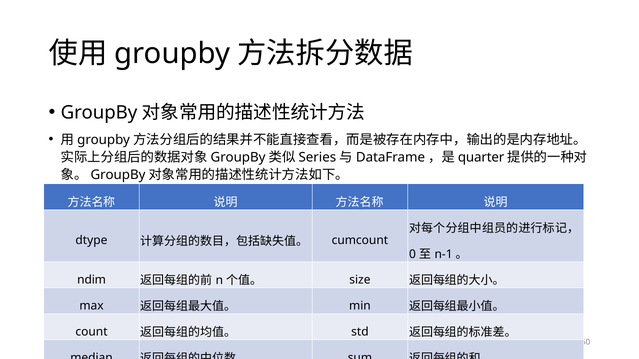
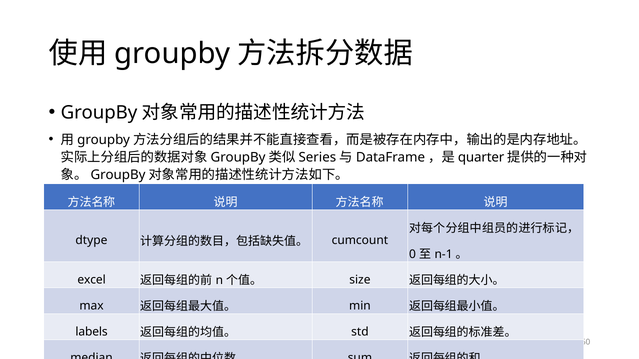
ndim: ndim -> excel
count: count -> labels
